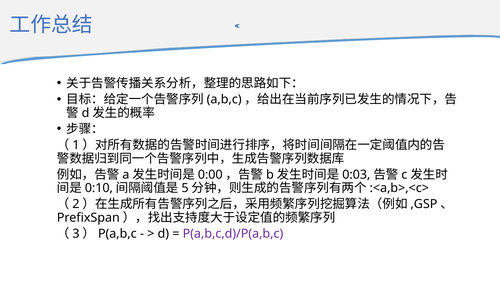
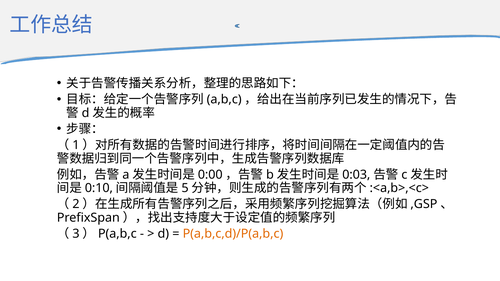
P(a,b,c,d)/P(a,b,c colour: purple -> orange
